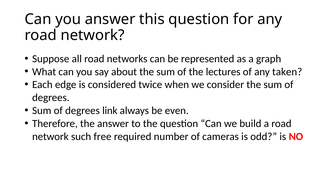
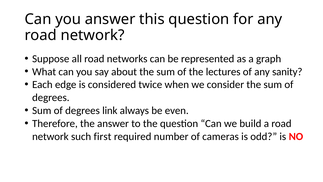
taken: taken -> sanity
free: free -> first
